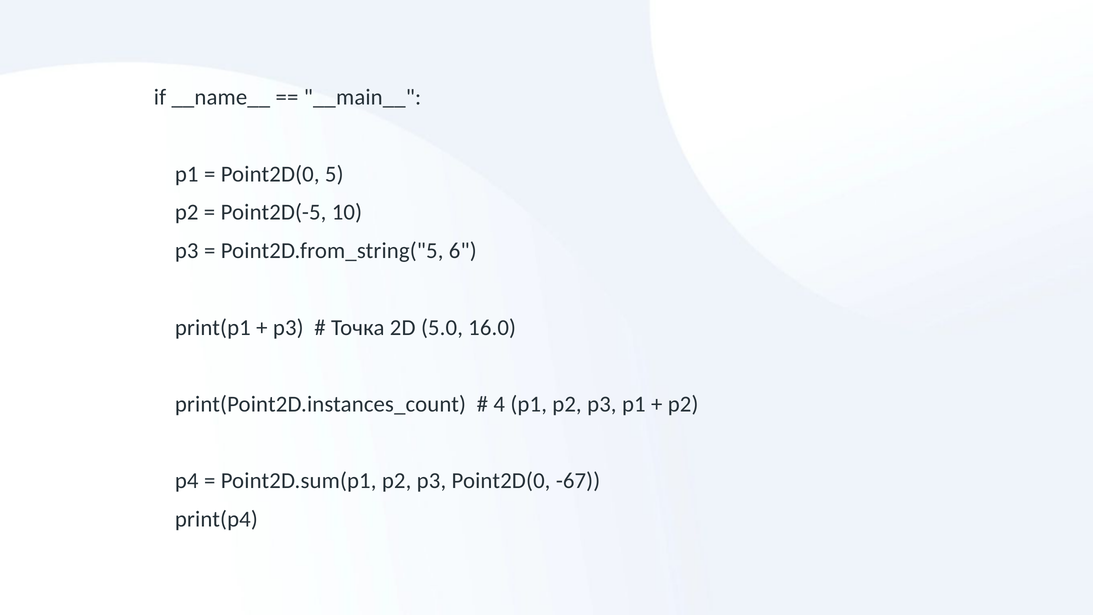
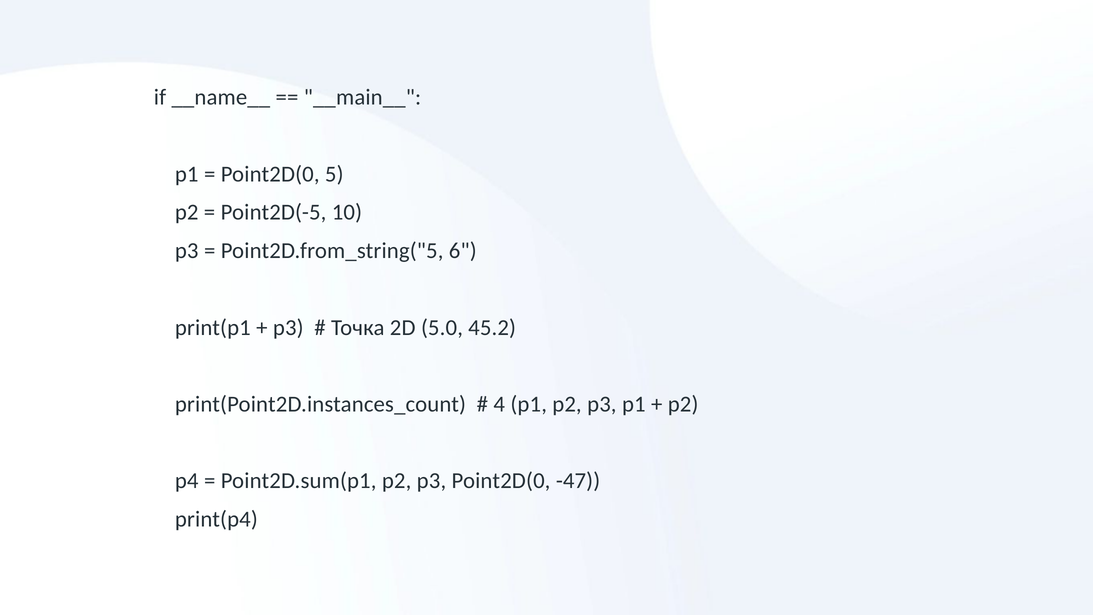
16.0: 16.0 -> 45.2
-67: -67 -> -47
